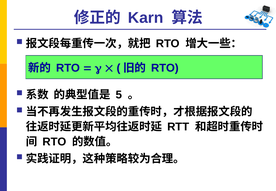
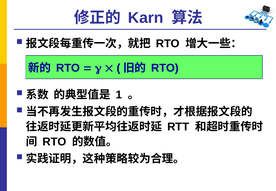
5: 5 -> 1
